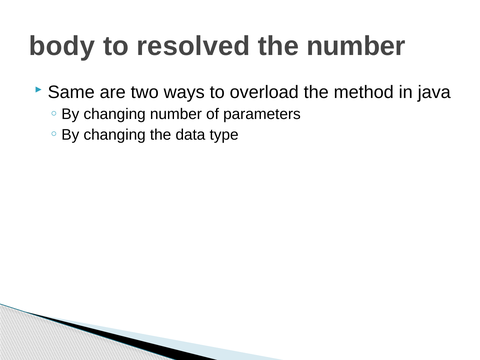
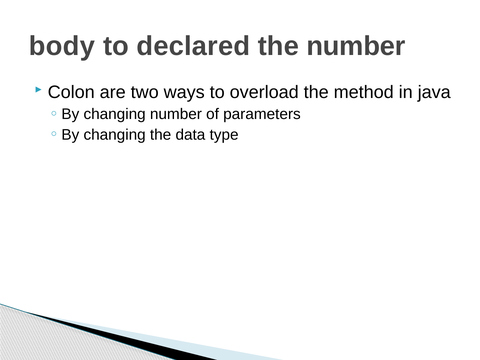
resolved: resolved -> declared
Same: Same -> Colon
